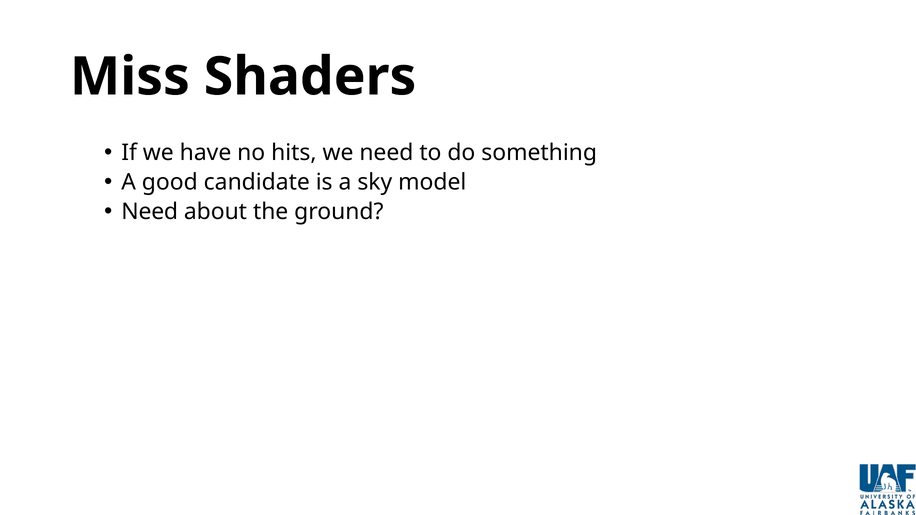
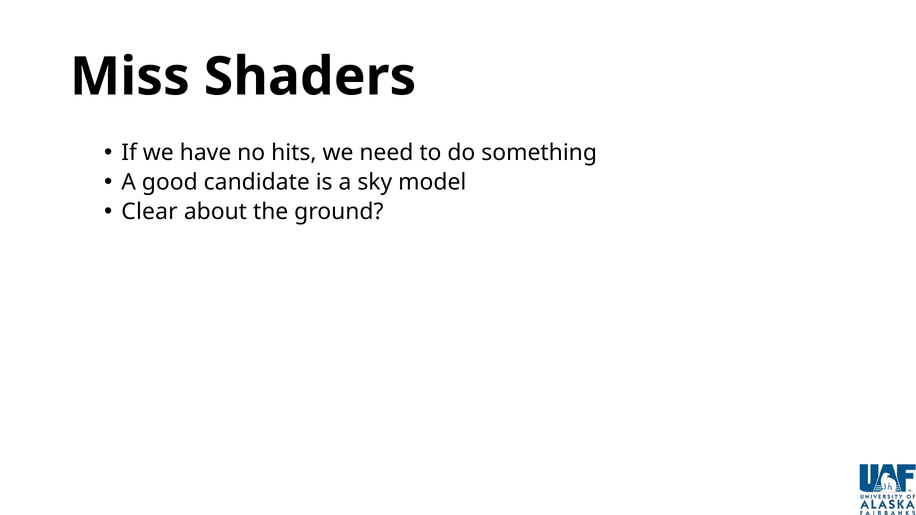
Need at (150, 212): Need -> Clear
